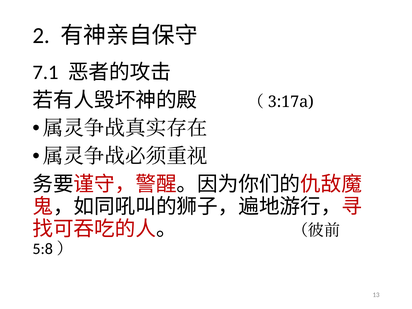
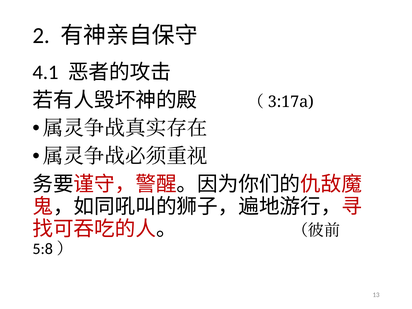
7.1: 7.1 -> 4.1
